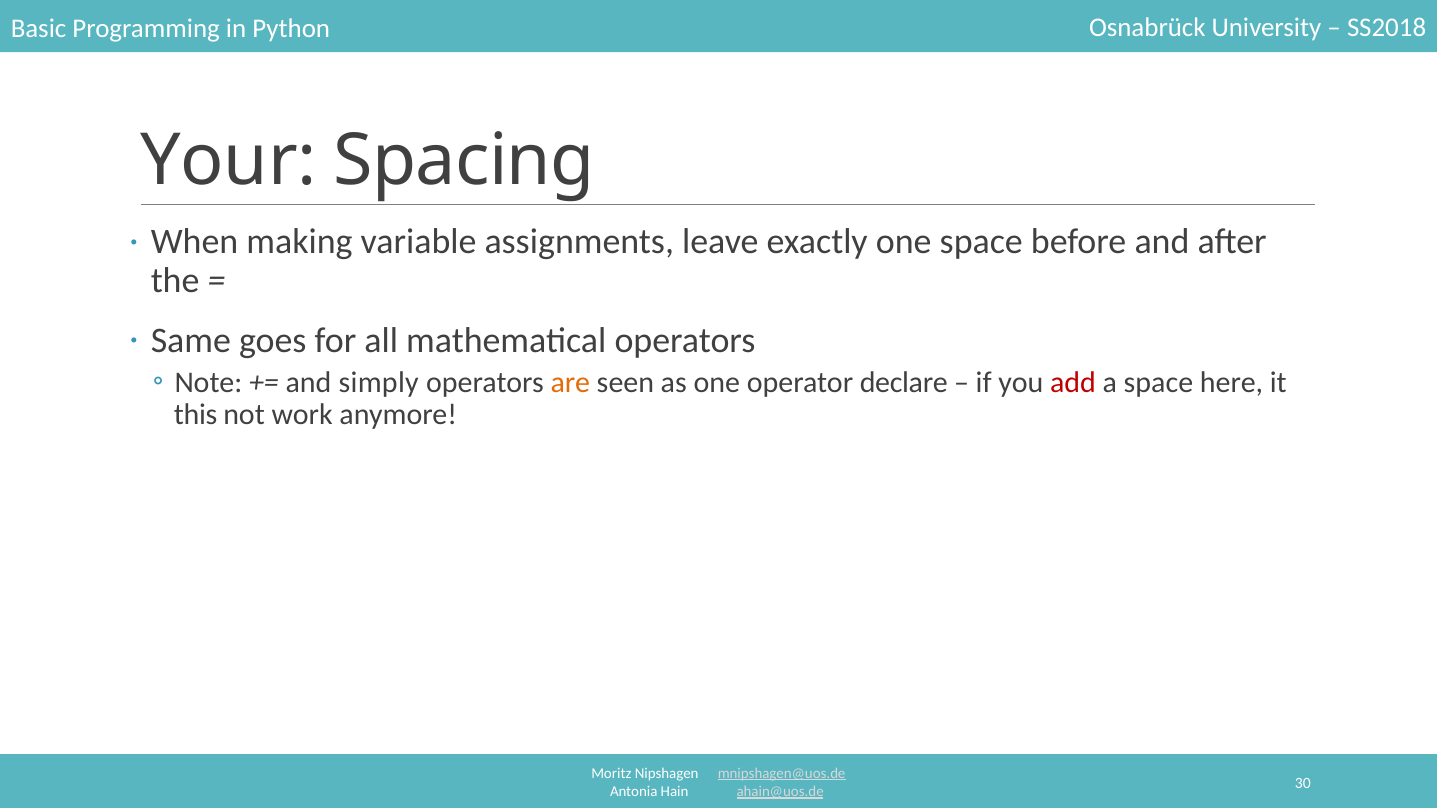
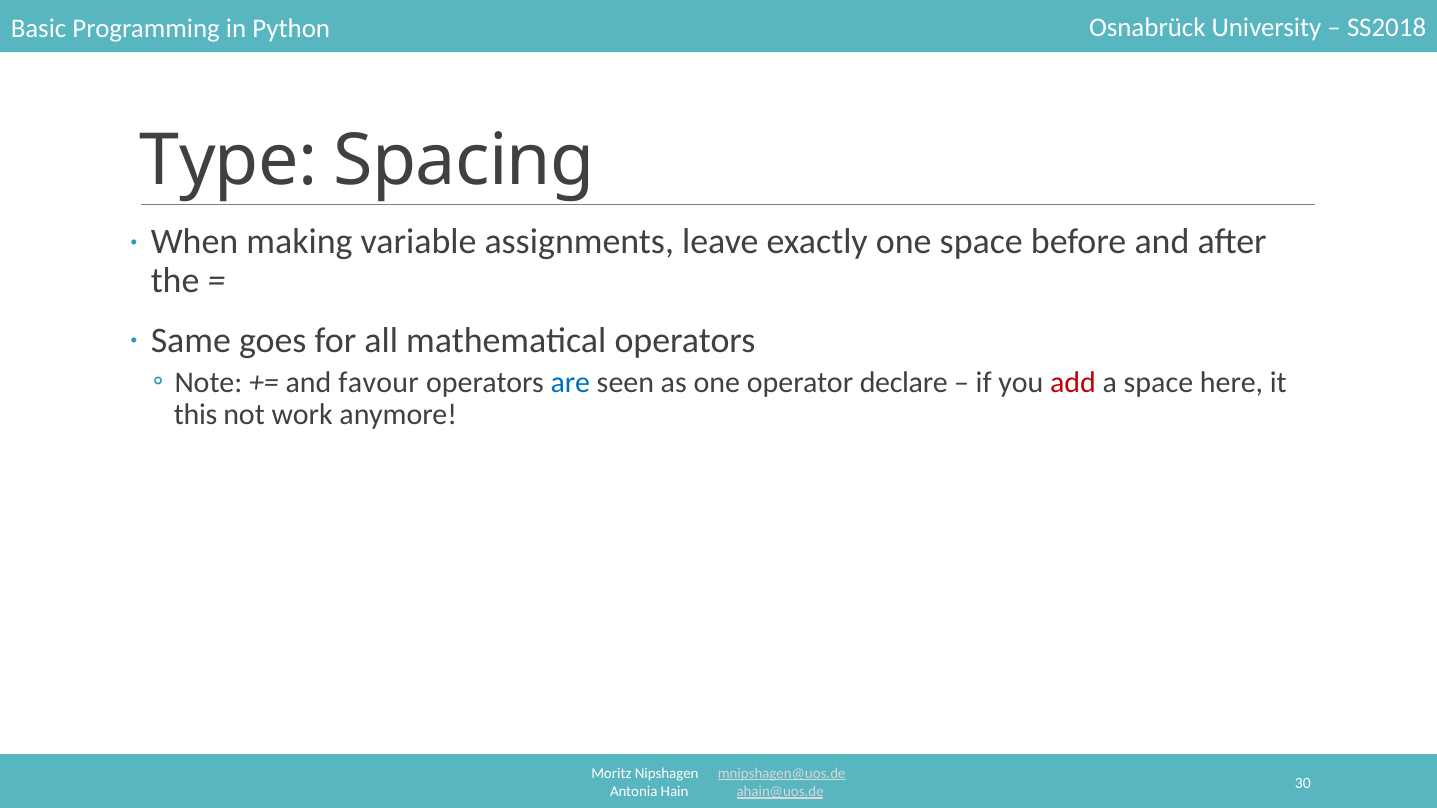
Your: Your -> Type
simply: simply -> favour
are colour: orange -> blue
